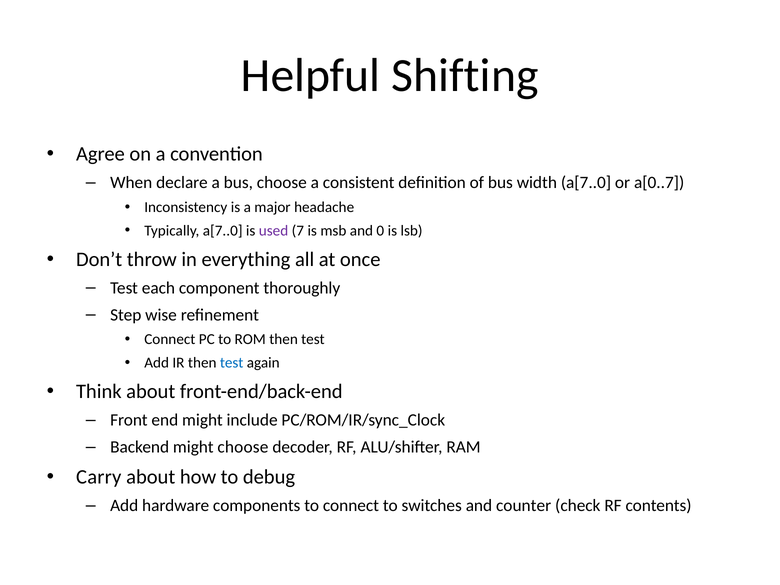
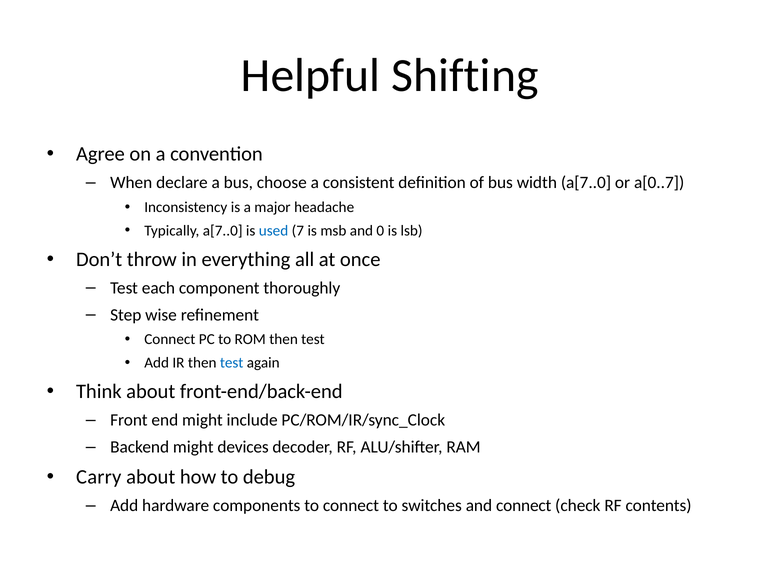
used colour: purple -> blue
might choose: choose -> devices
and counter: counter -> connect
